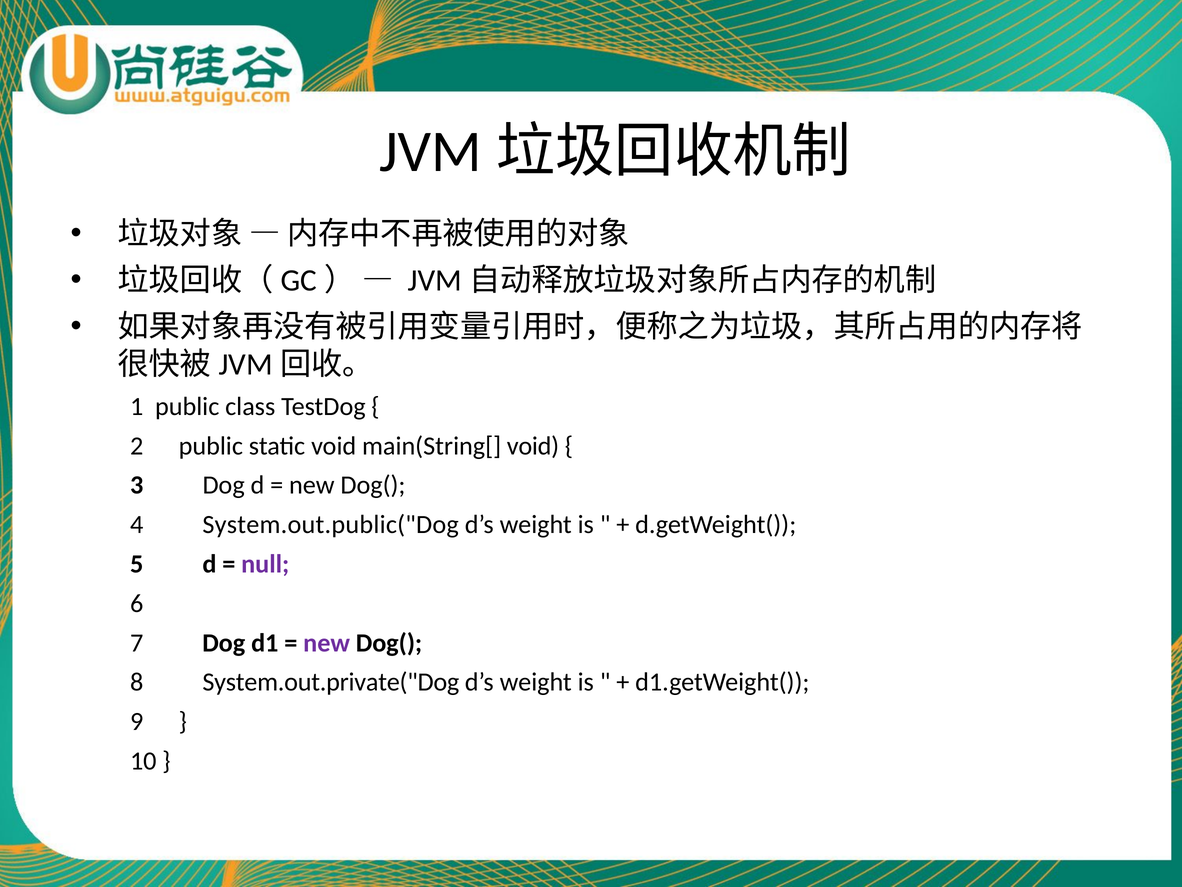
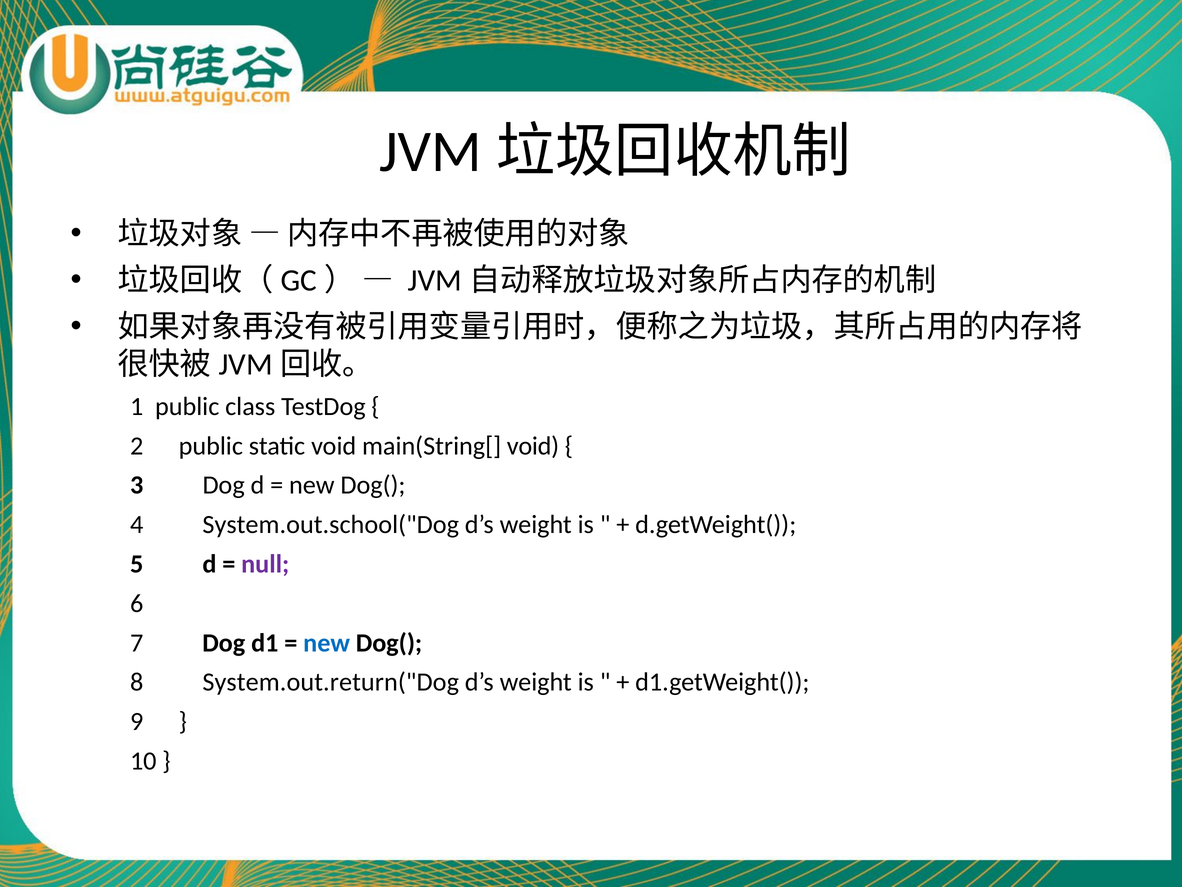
System.out.public("Dog: System.out.public("Dog -> System.out.school("Dog
new at (327, 643) colour: purple -> blue
System.out.private("Dog: System.out.private("Dog -> System.out.return("Dog
